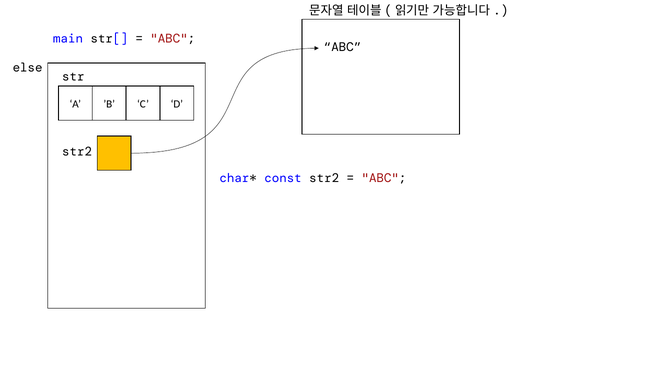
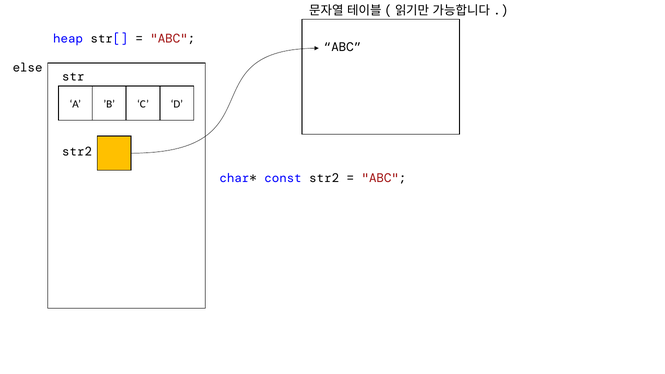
main: main -> heap
